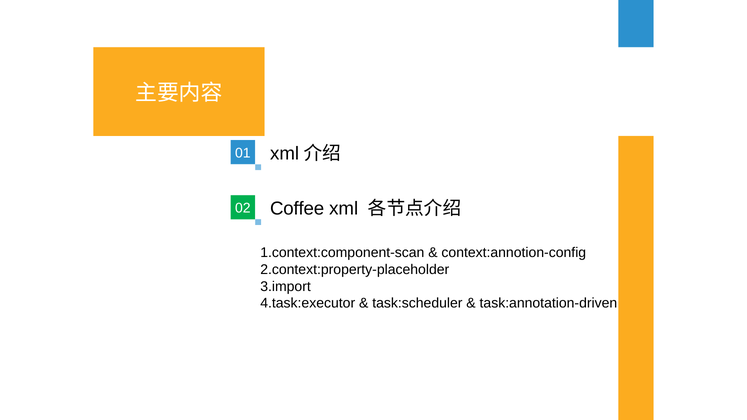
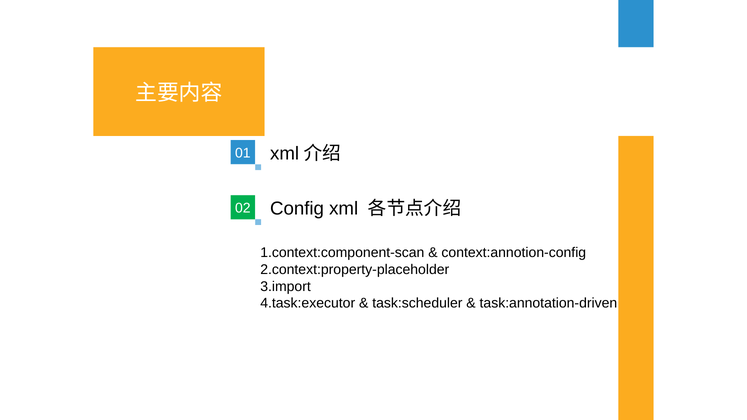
Coffee: Coffee -> Config
